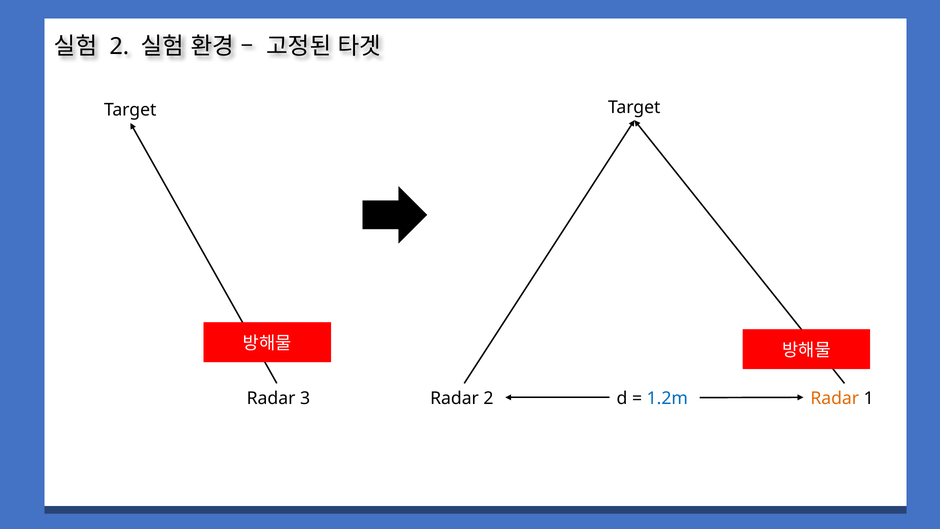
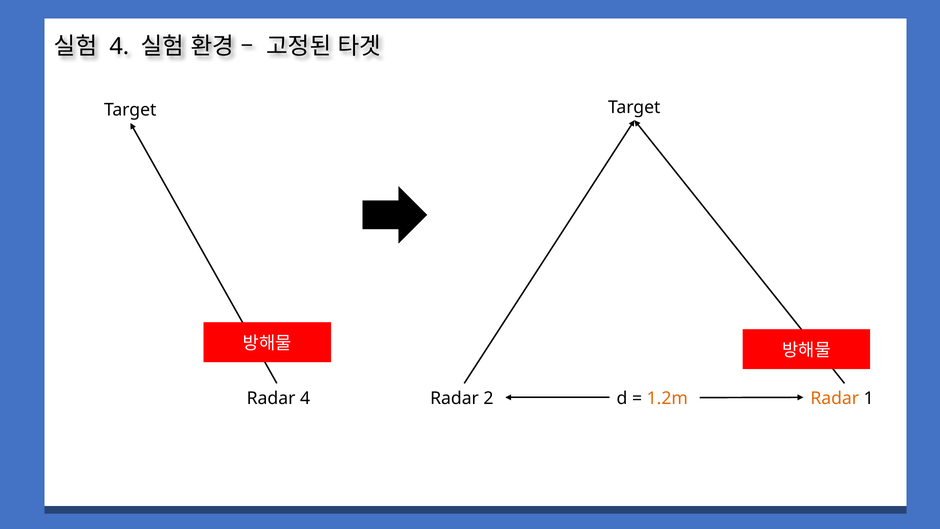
2 at (119, 46): 2 -> 4
Radar 3: 3 -> 4
1.2m colour: blue -> orange
